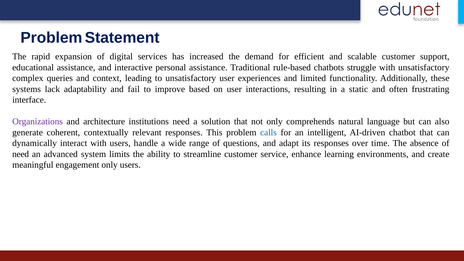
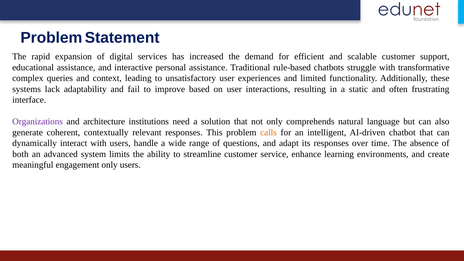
with unsatisfactory: unsatisfactory -> transformative
calls colour: blue -> orange
need at (21, 154): need -> both
